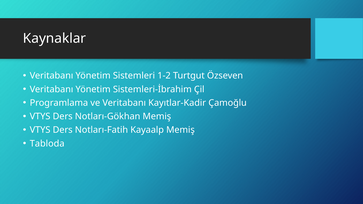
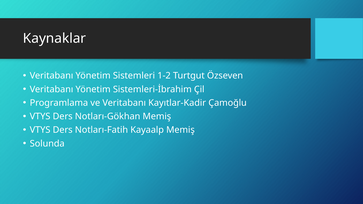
Tabloda: Tabloda -> Solunda
